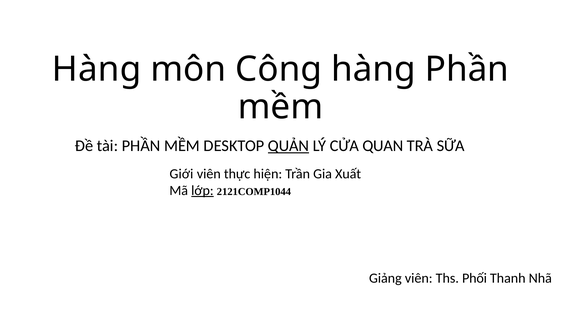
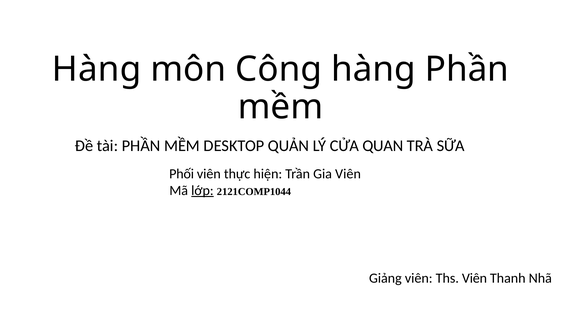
QUẢN underline: present -> none
Giới: Giới -> Phối
Gia Xuất: Xuất -> Viên
Ths Phối: Phối -> Viên
